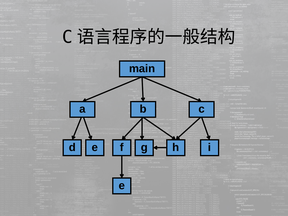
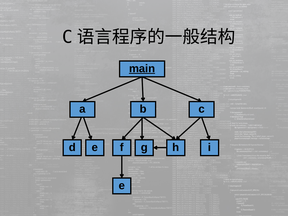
main underline: none -> present
